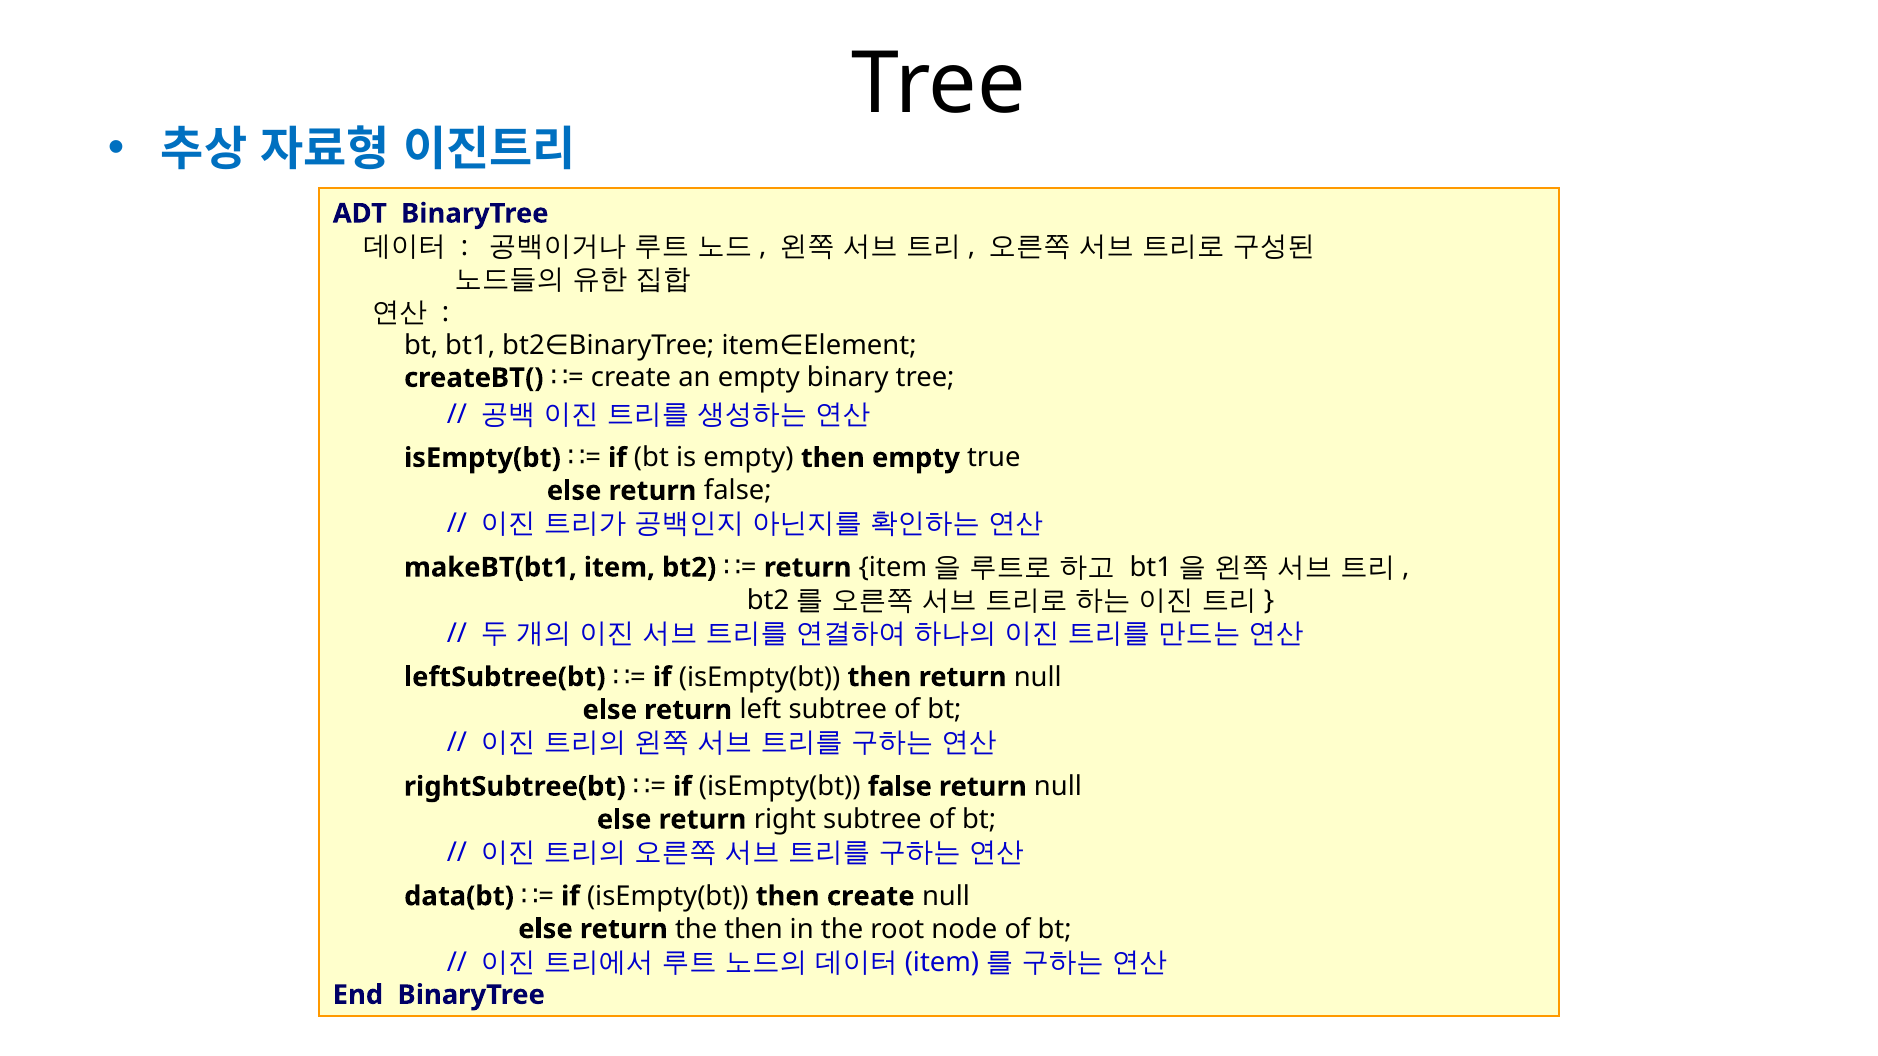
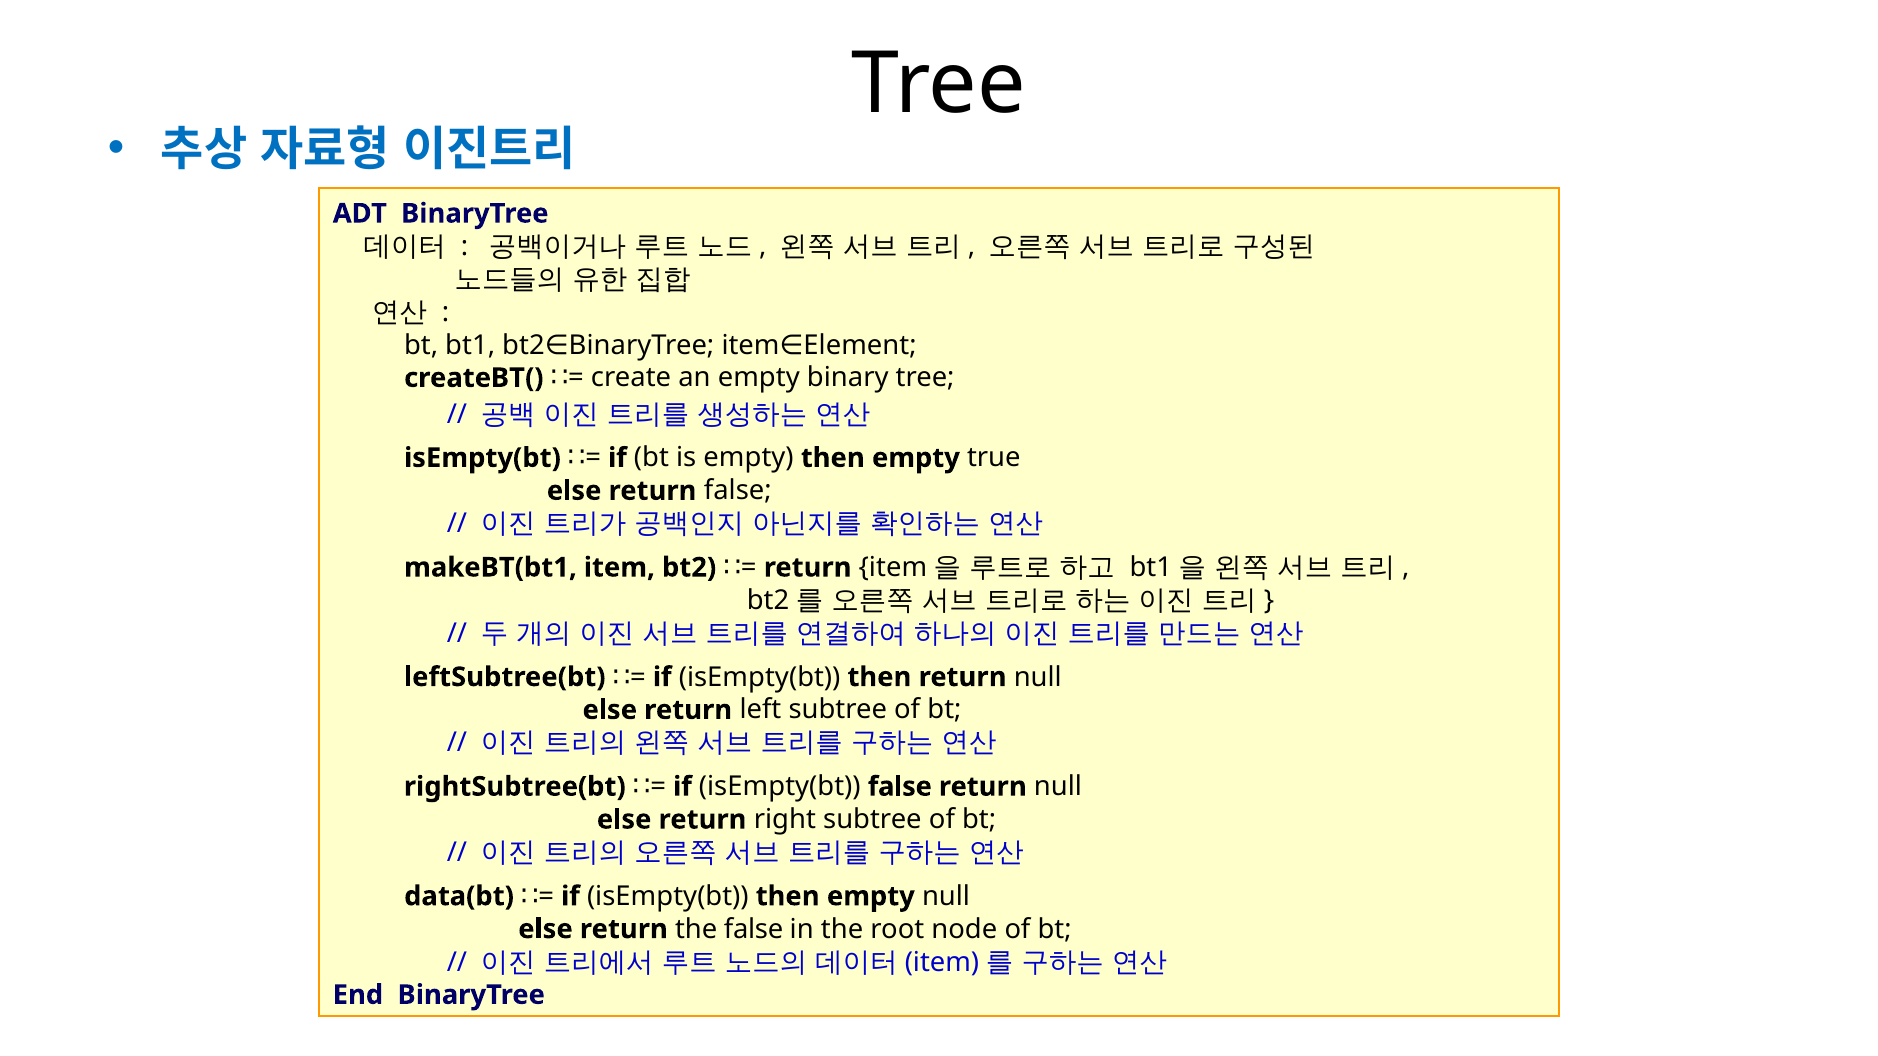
isEmpty(bt then create: create -> empty
the then: then -> false
